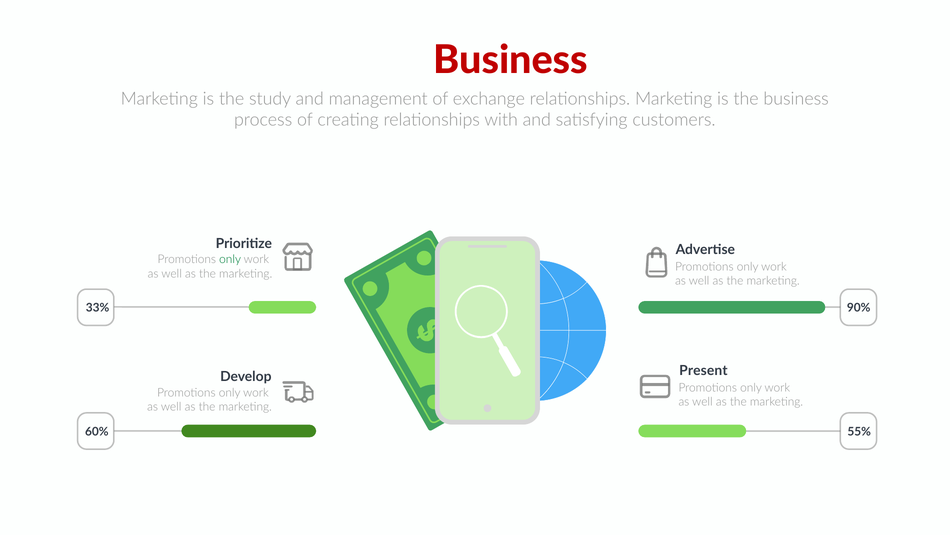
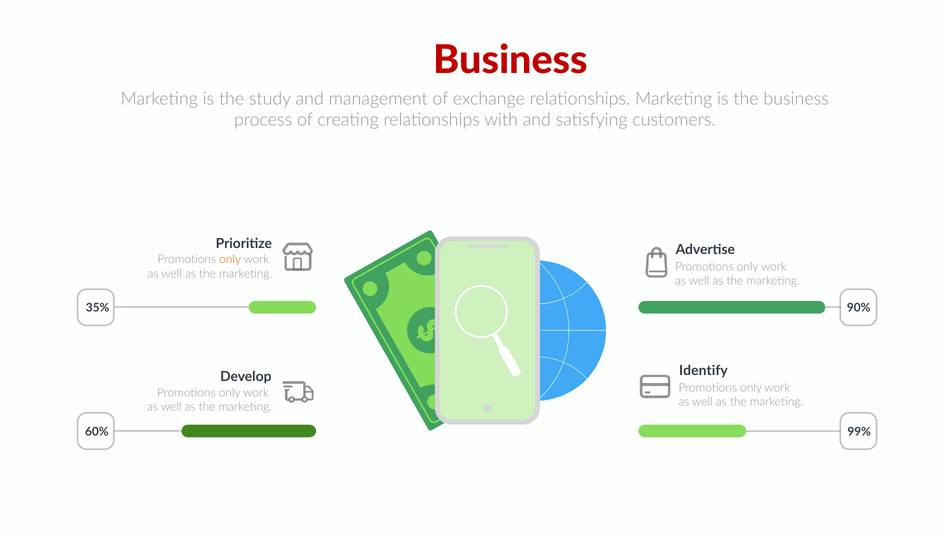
only at (230, 259) colour: green -> orange
33%: 33% -> 35%
Present: Present -> Identify
55%: 55% -> 99%
